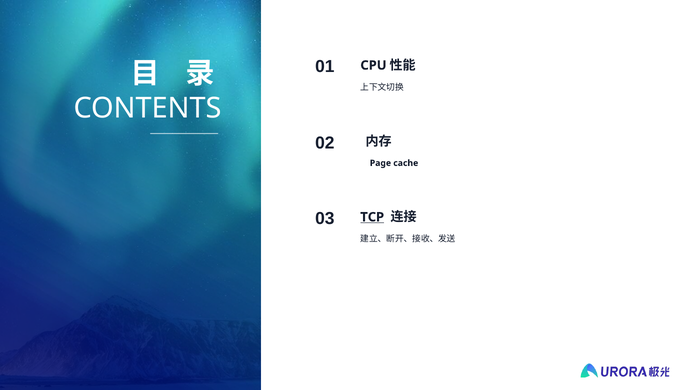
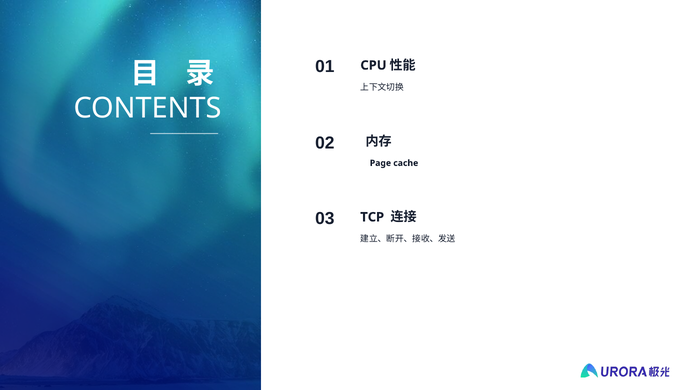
TCP underline: present -> none
